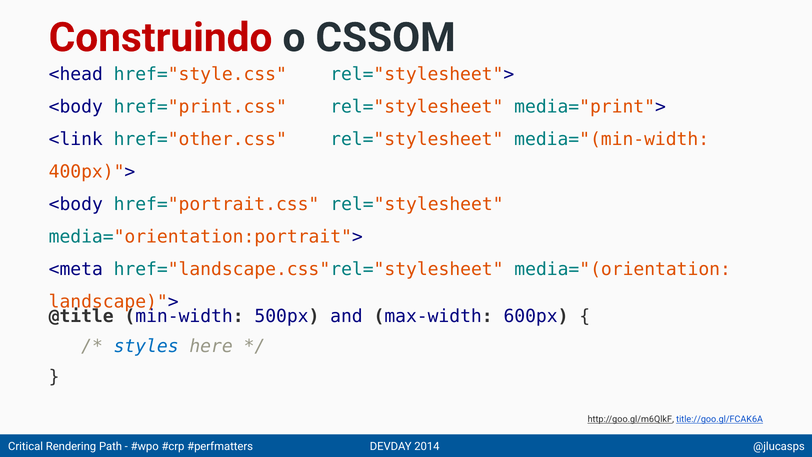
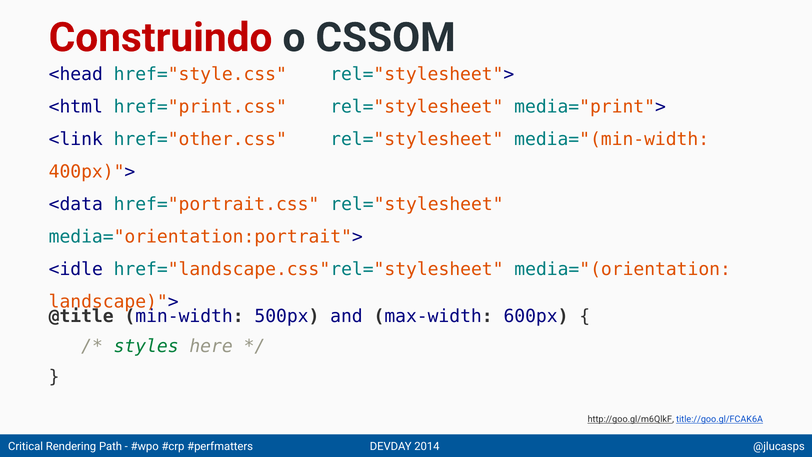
<body at (76, 107): <body -> <html
<body at (76, 204): <body -> <data
<meta: <meta -> <idle
styles colour: blue -> green
